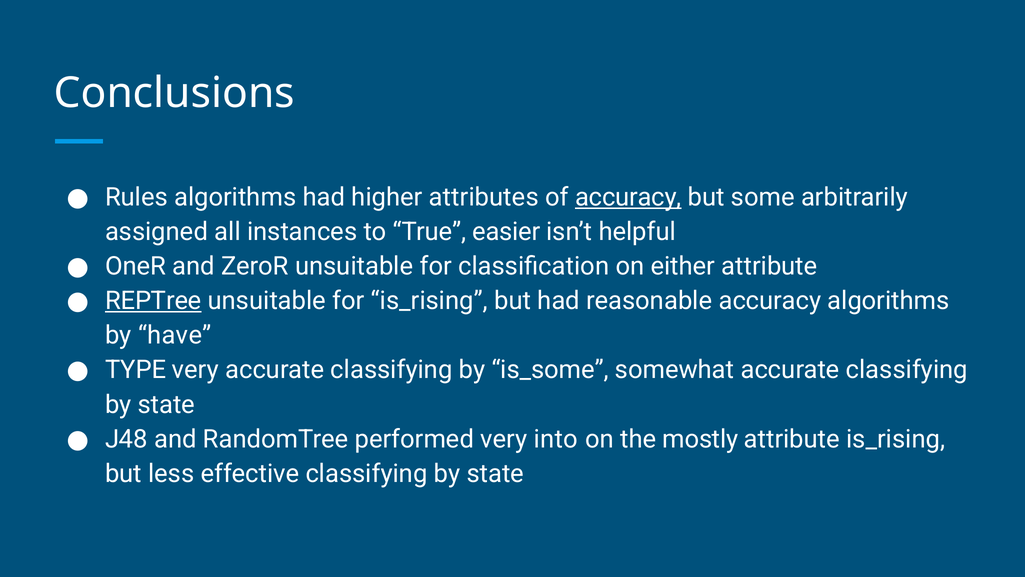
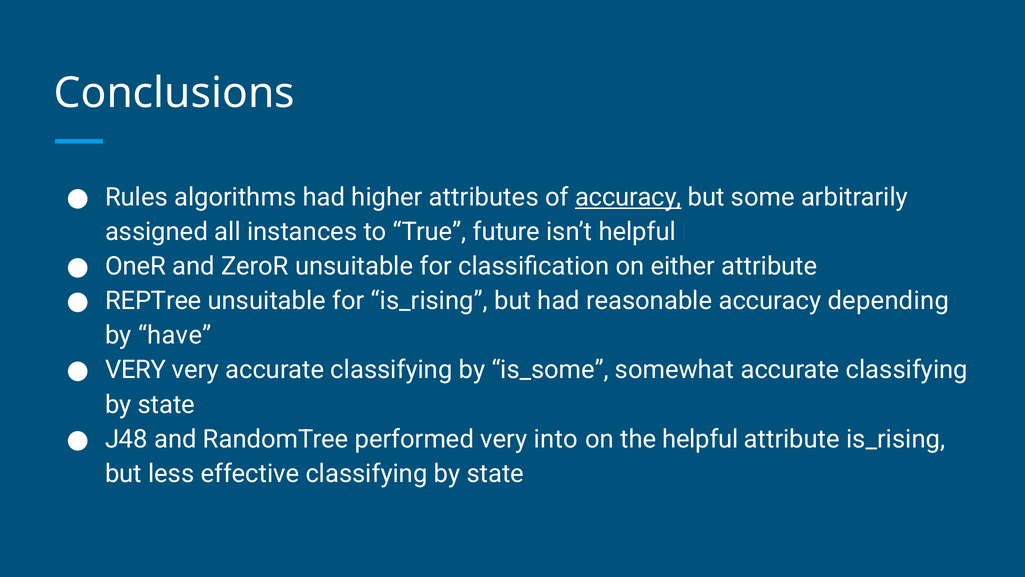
easier: easier -> future
REPTree underline: present -> none
accuracy algorithms: algorithms -> depending
TYPE at (136, 370): TYPE -> VERY
the mostly: mostly -> helpful
